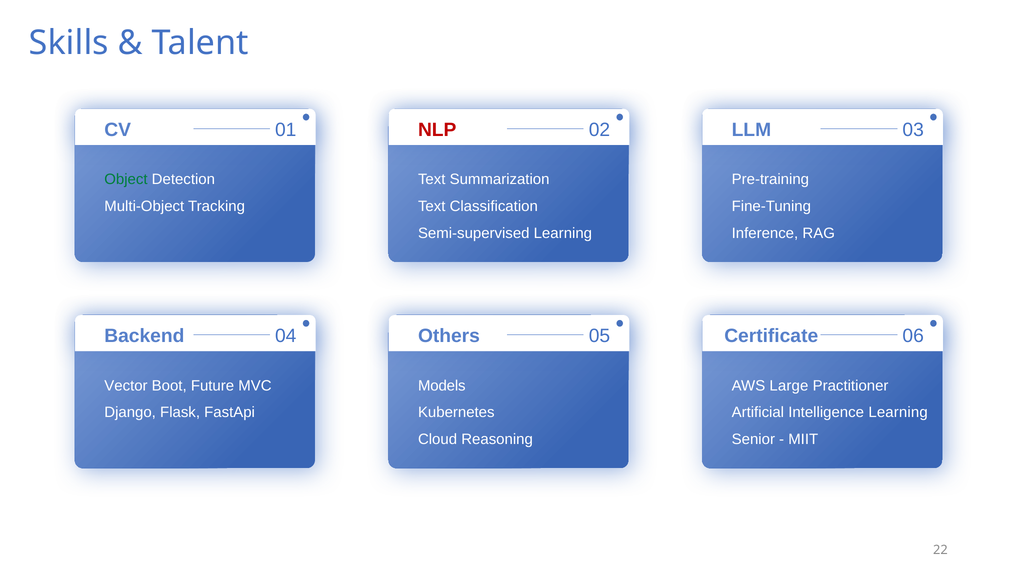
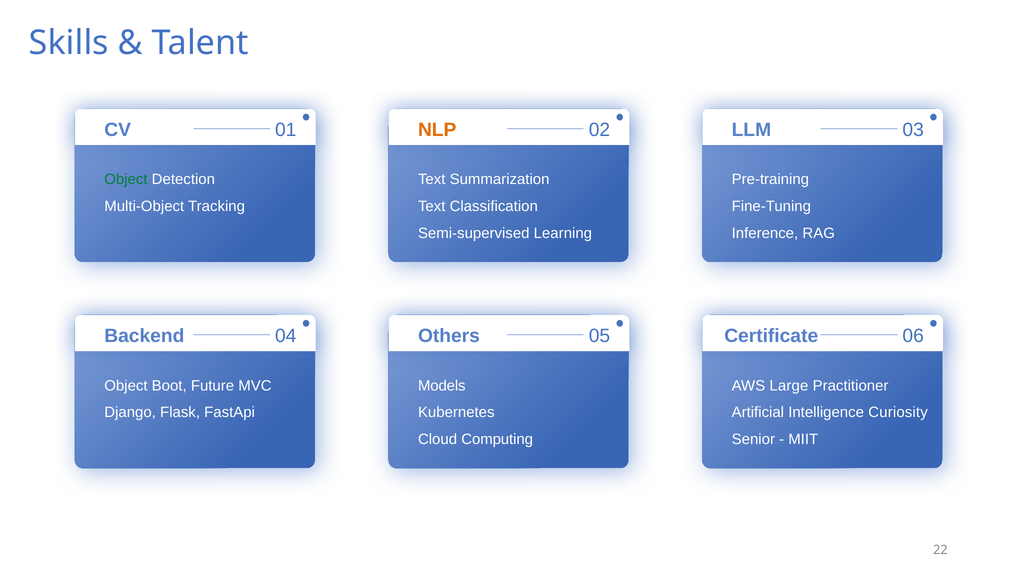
NLP colour: red -> orange
Vector at (126, 386): Vector -> Object
Intelligence Learning: Learning -> Curiosity
Reasoning: Reasoning -> Computing
